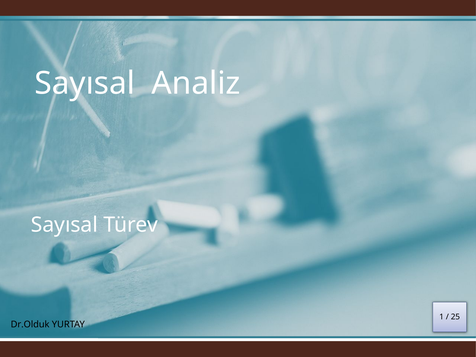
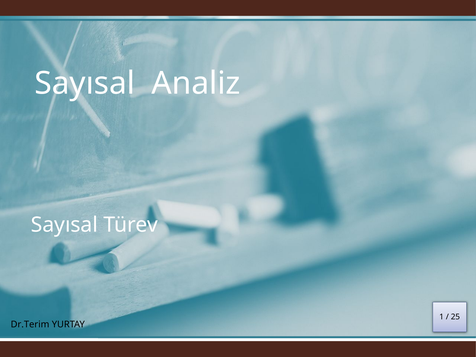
Dr.Olduk: Dr.Olduk -> Dr.Terim
